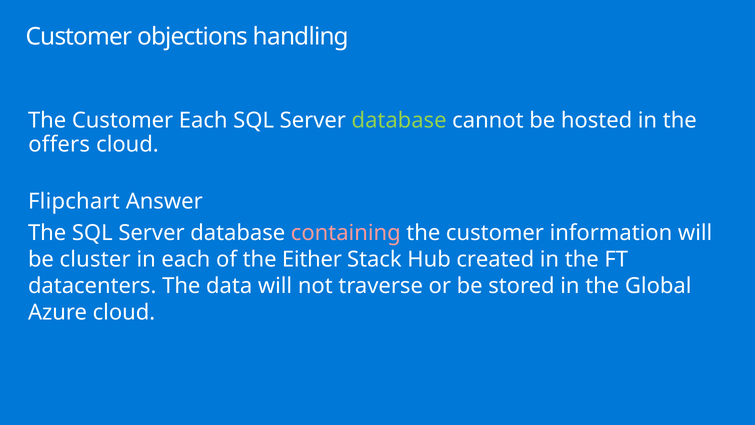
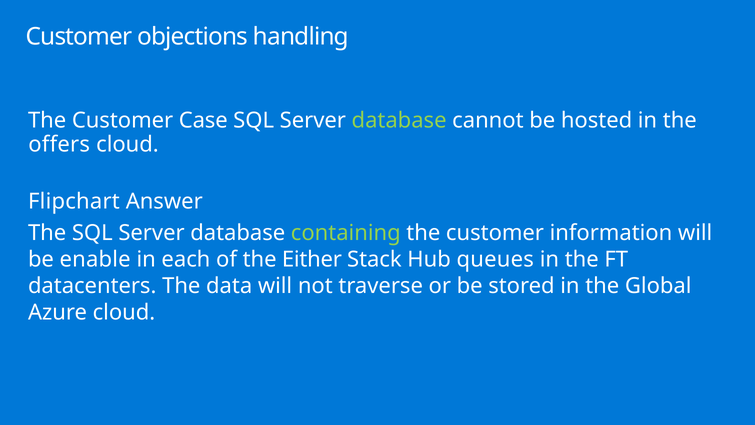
Customer Each: Each -> Case
containing colour: pink -> light green
cluster: cluster -> enable
created: created -> queues
